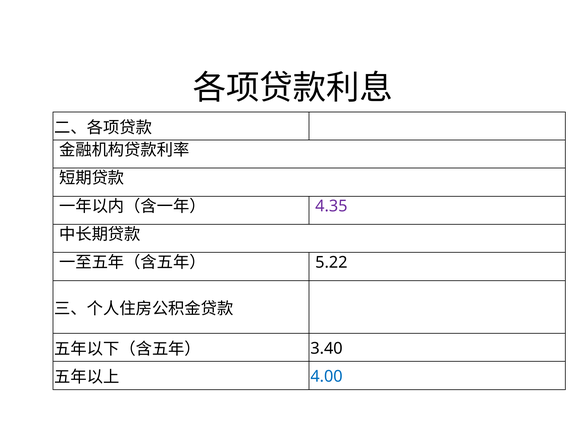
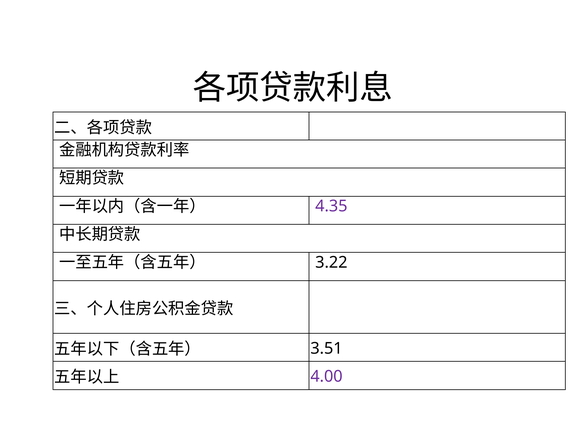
5.22: 5.22 -> 3.22
3.40: 3.40 -> 3.51
4.00 colour: blue -> purple
